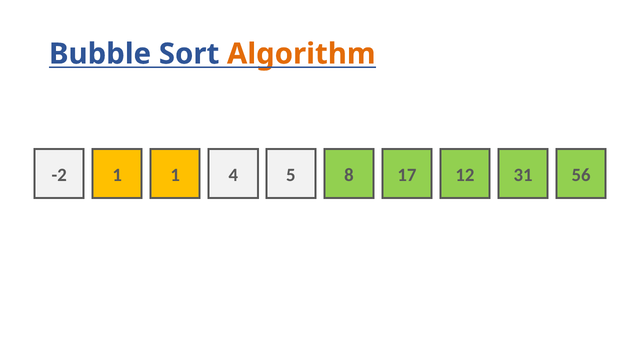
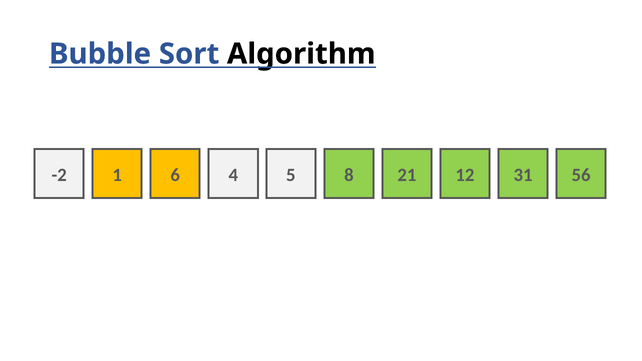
Algorithm colour: orange -> black
1 1: 1 -> 6
17: 17 -> 21
